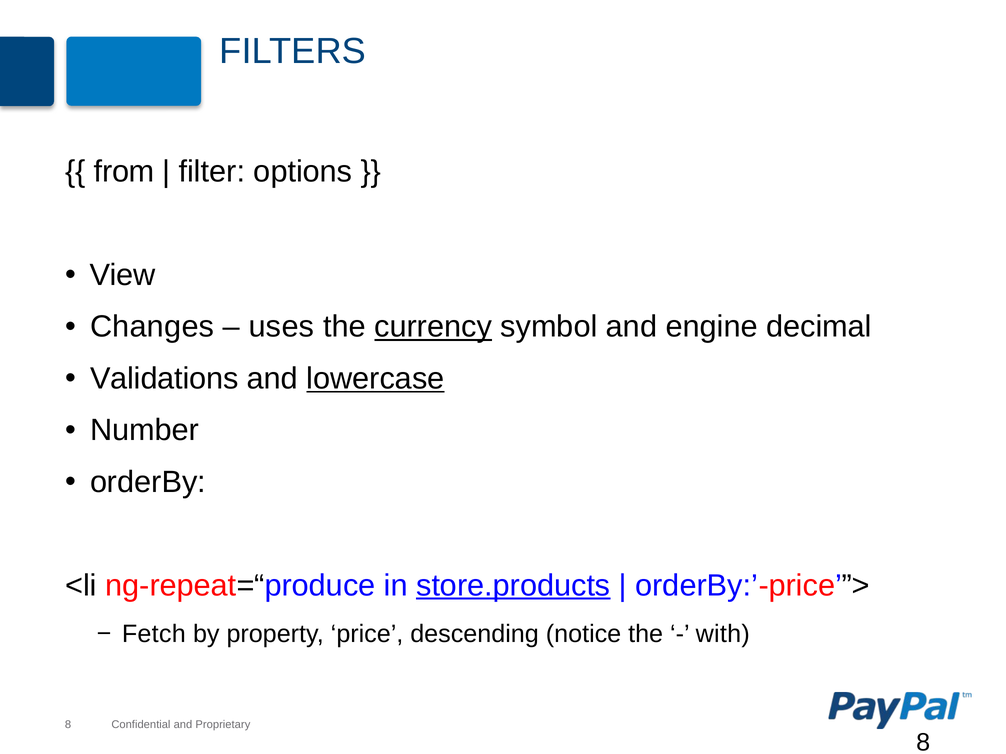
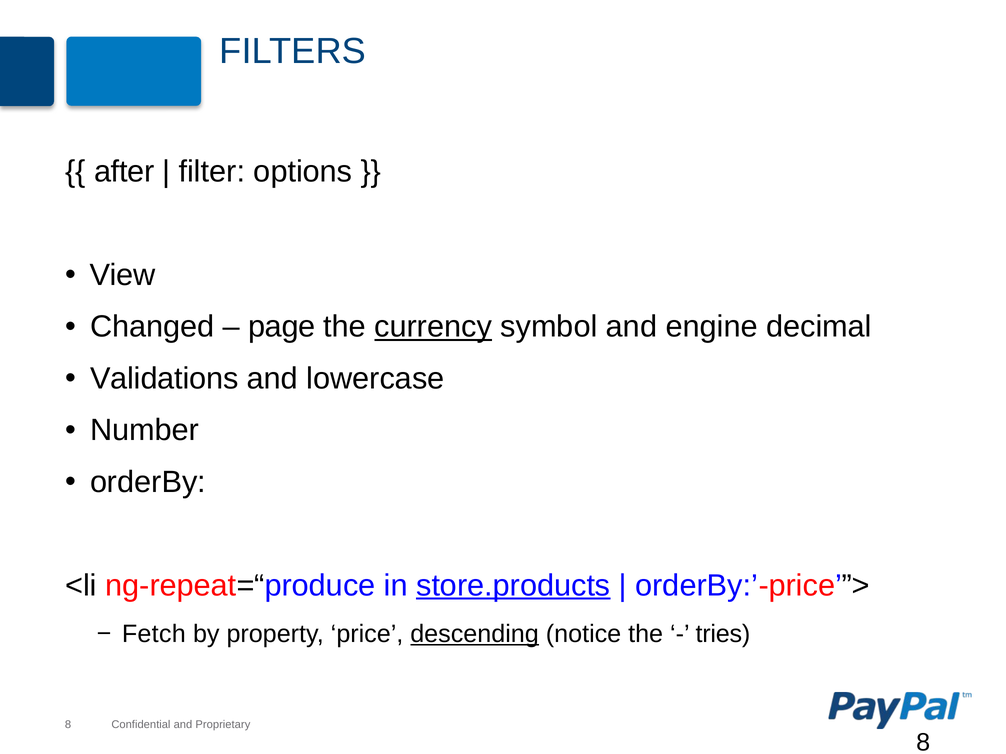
from: from -> after
Changes: Changes -> Changed
uses: uses -> page
lowercase underline: present -> none
descending underline: none -> present
with: with -> tries
